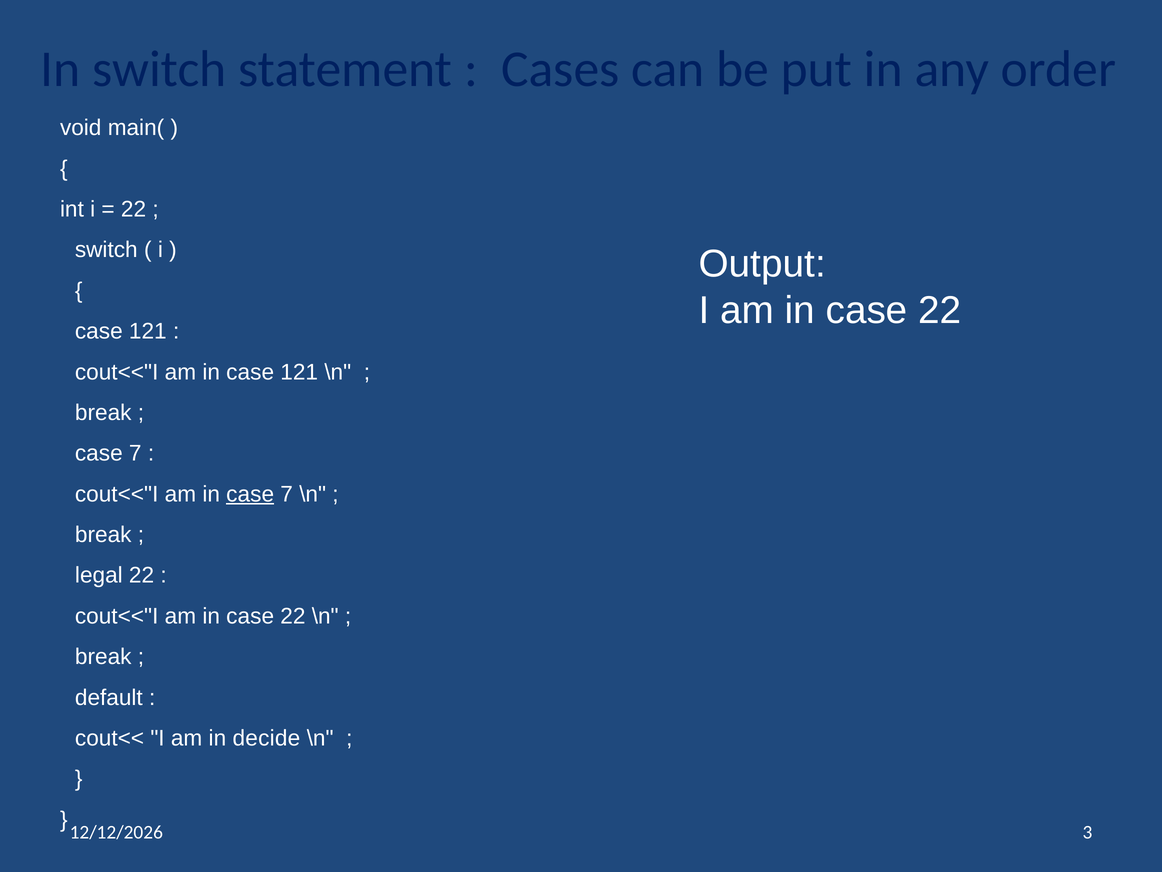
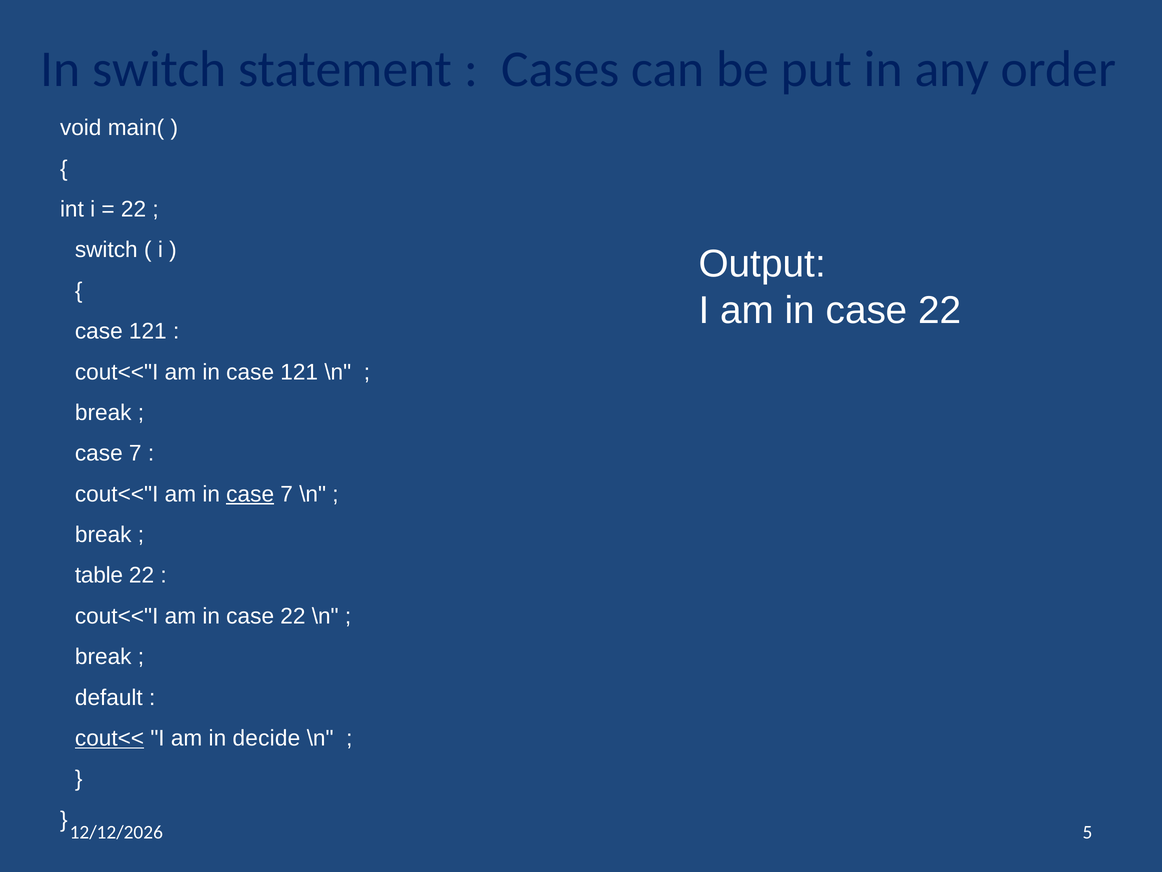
legal: legal -> table
cout<< underline: none -> present
3: 3 -> 5
